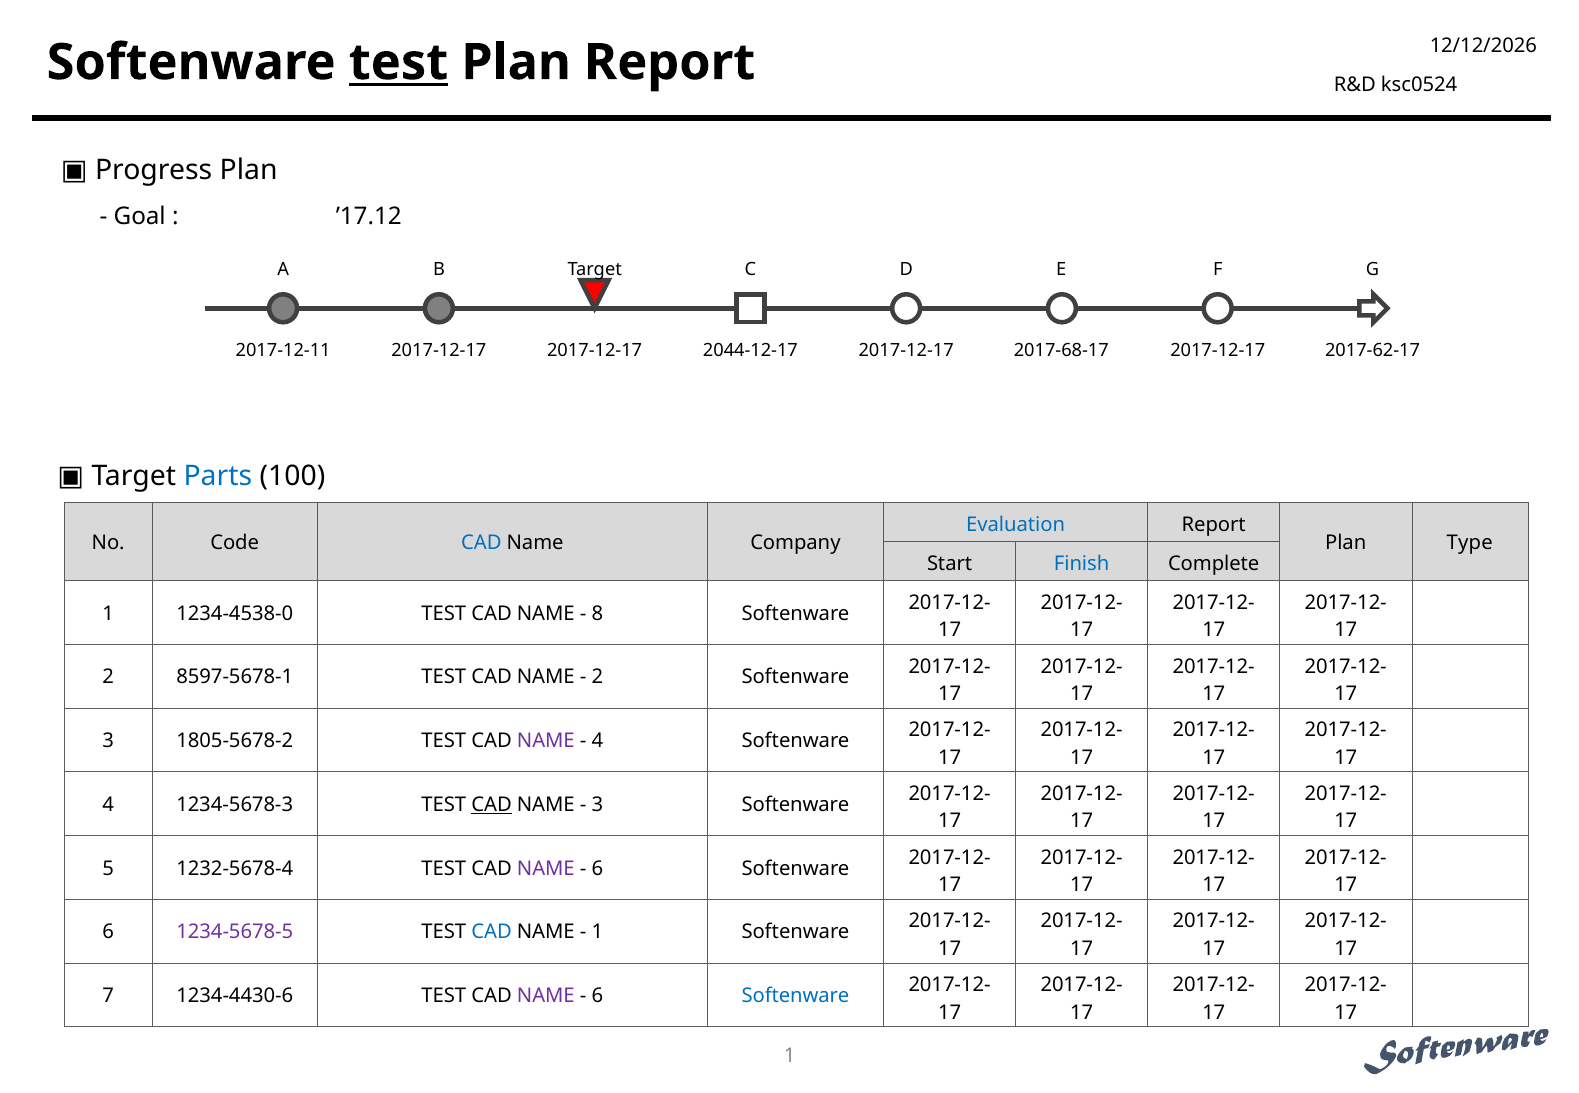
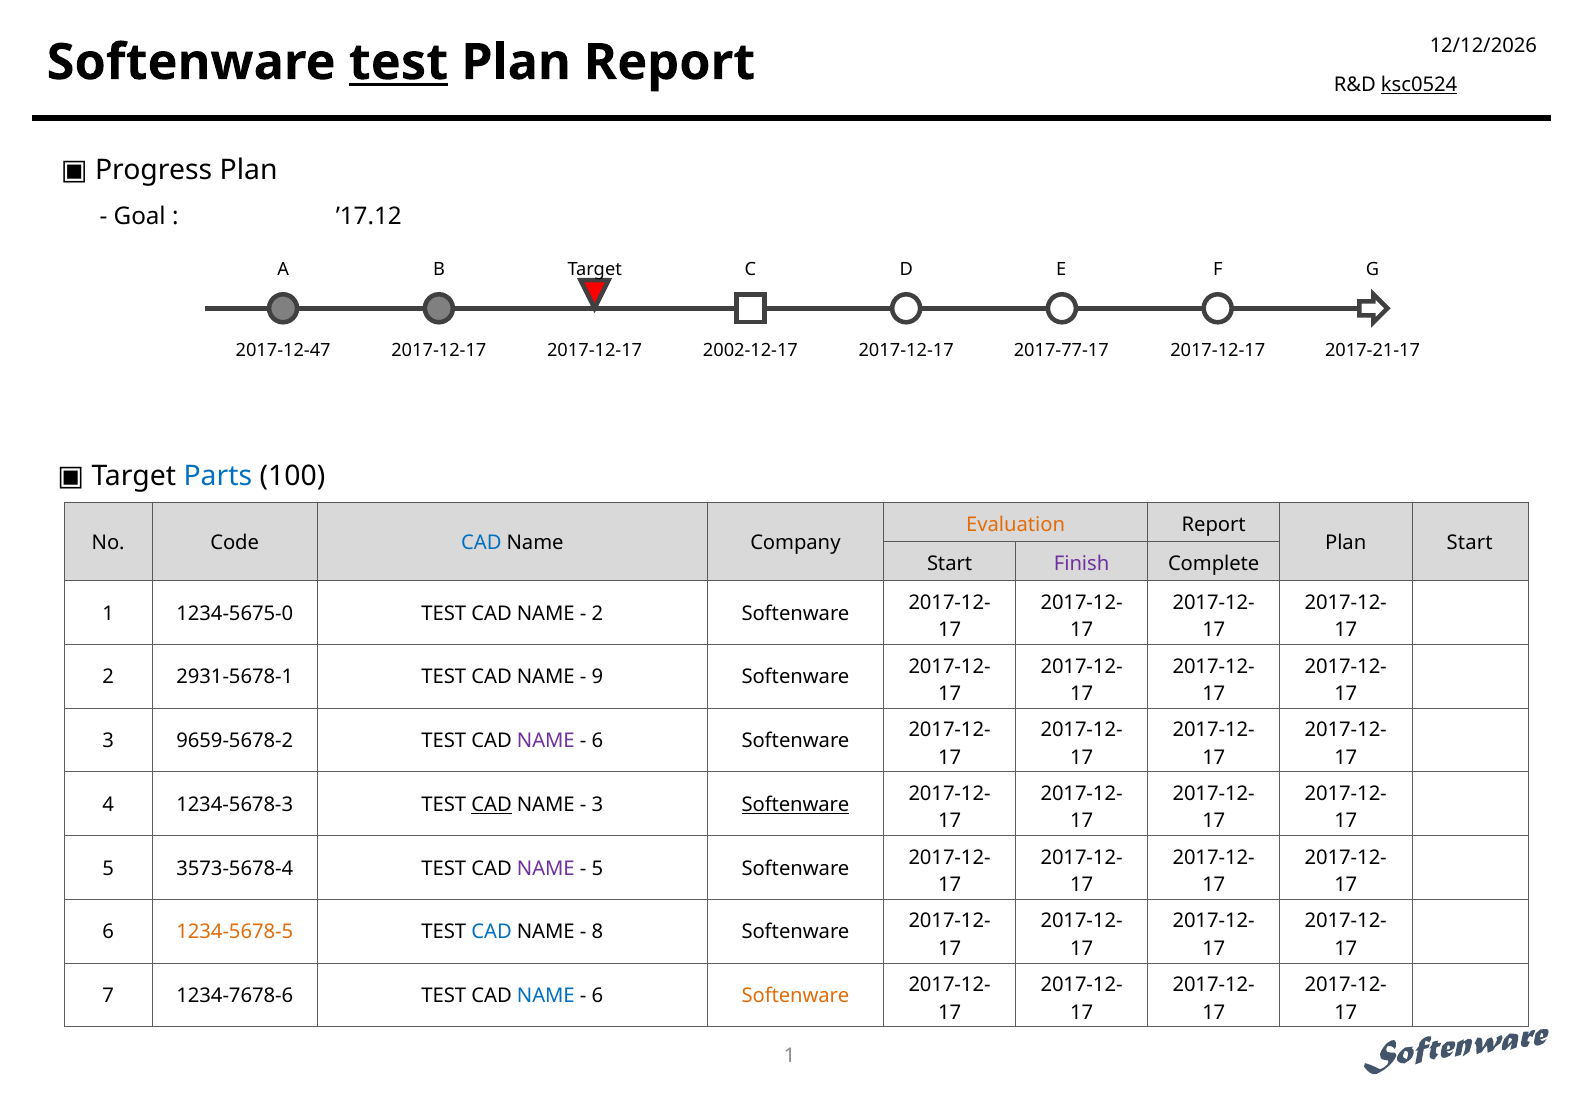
ksc0524 underline: none -> present
2017-12-11: 2017-12-11 -> 2017-12-47
2044-12-17: 2044-12-17 -> 2002-12-17
2017-68-17: 2017-68-17 -> 2017-77-17
2017-62-17: 2017-62-17 -> 2017-21-17
Evaluation colour: blue -> orange
Plan Type: Type -> Start
Finish colour: blue -> purple
1234-4538-0: 1234-4538-0 -> 1234-5675-0
8 at (597, 614): 8 -> 2
8597-5678-1: 8597-5678-1 -> 2931-5678-1
2 at (597, 677): 2 -> 9
1805-5678-2: 1805-5678-2 -> 9659-5678-2
4 at (597, 741): 4 -> 6
Softenware at (795, 805) underline: none -> present
1232-5678-4: 1232-5678-4 -> 3573-5678-4
6 at (597, 869): 6 -> 5
1234-5678-5 colour: purple -> orange
1 at (597, 932): 1 -> 8
1234-4430-6: 1234-4430-6 -> 1234-7678-6
NAME at (546, 996) colour: purple -> blue
Softenware at (795, 996) colour: blue -> orange
